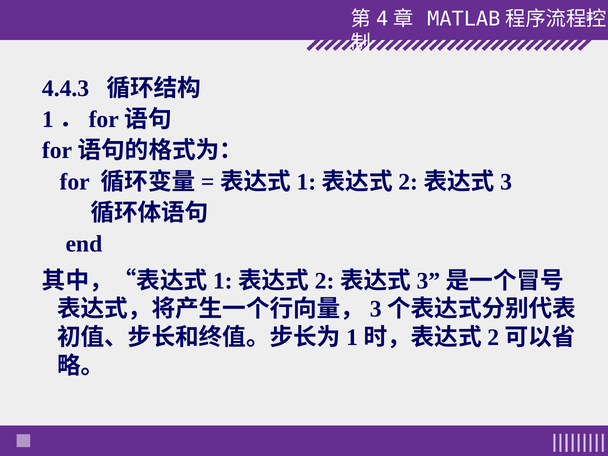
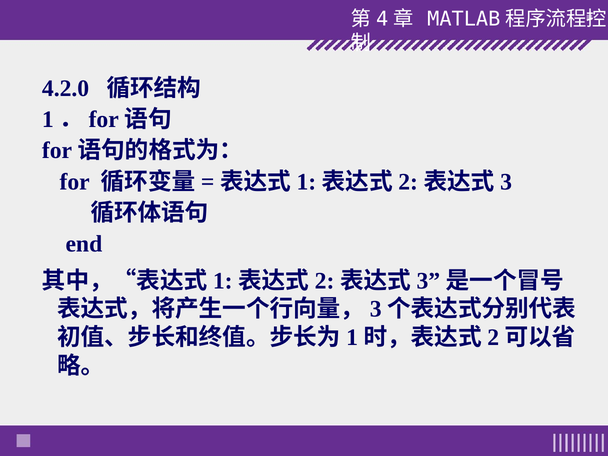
4.4.3: 4.4.3 -> 4.2.0
